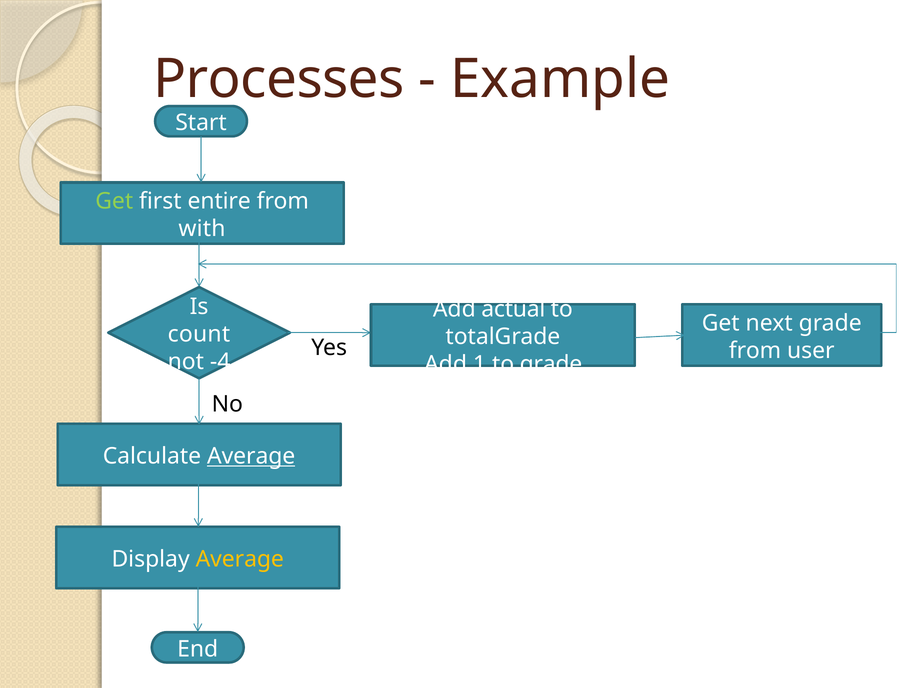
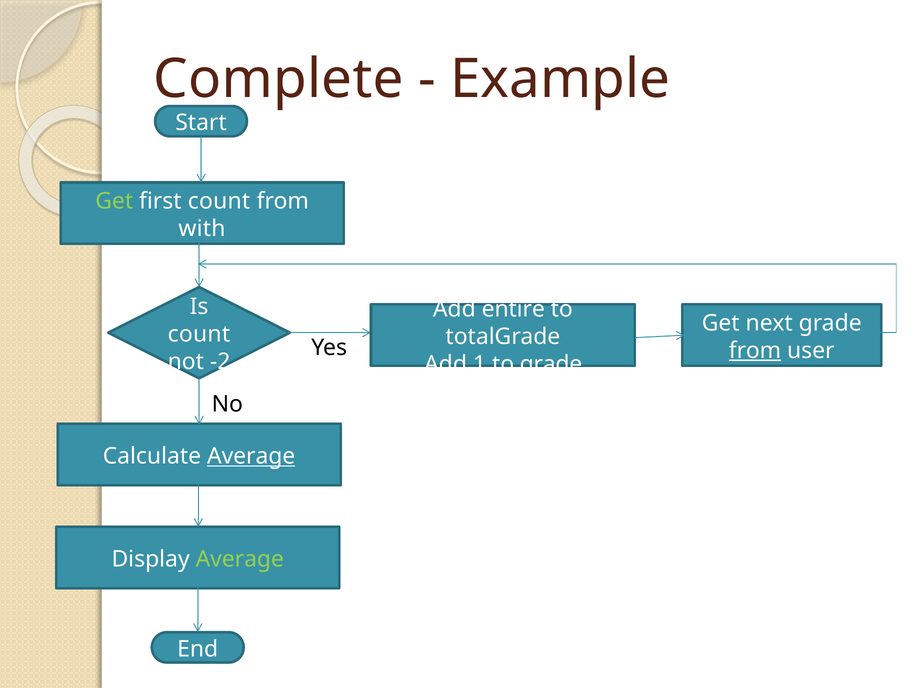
Processes: Processes -> Complete
first entire: entire -> count
actual: actual -> entire
from at (755, 351) underline: none -> present
-4: -4 -> -2
Average at (240, 560) colour: yellow -> light green
